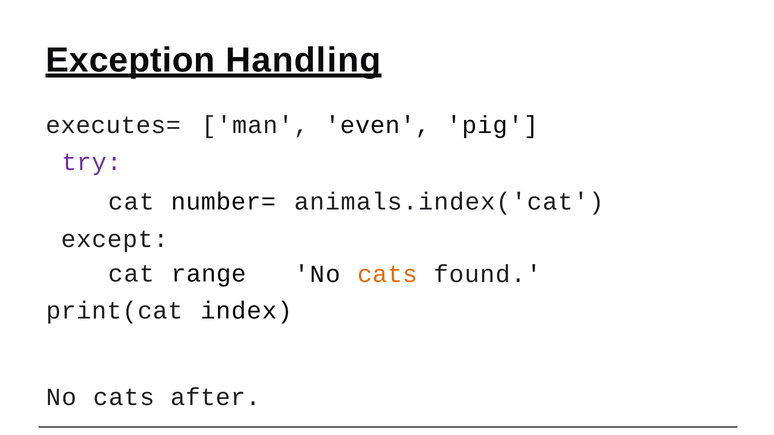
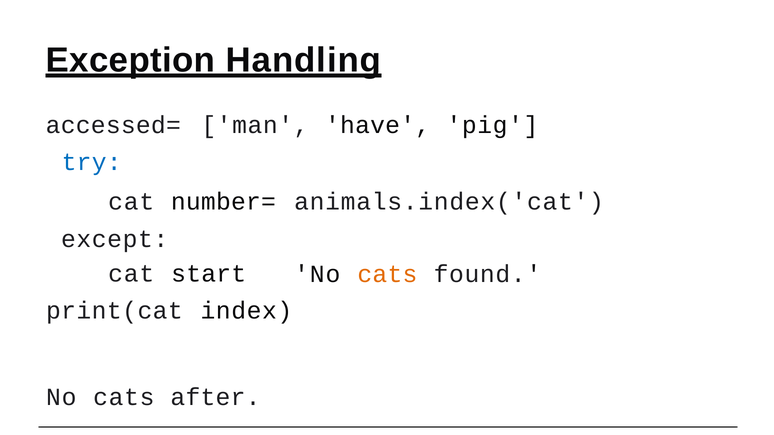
executes=: executes= -> accessed=
even: even -> have
try colour: purple -> blue
range: range -> start
